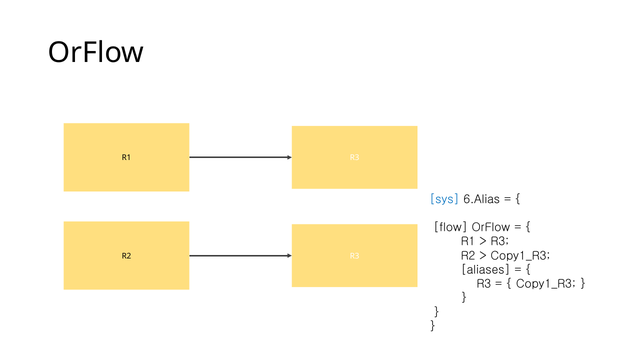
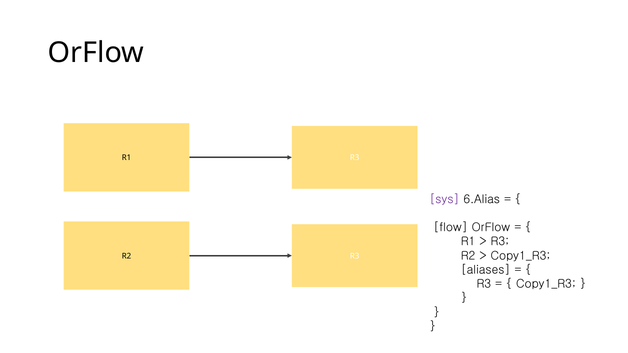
sys colour: blue -> purple
